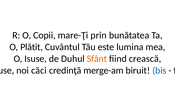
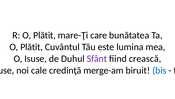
R O Copii: Copii -> Plătit
prin: prin -> care
Sfânt colour: orange -> purple
căci: căci -> cale
